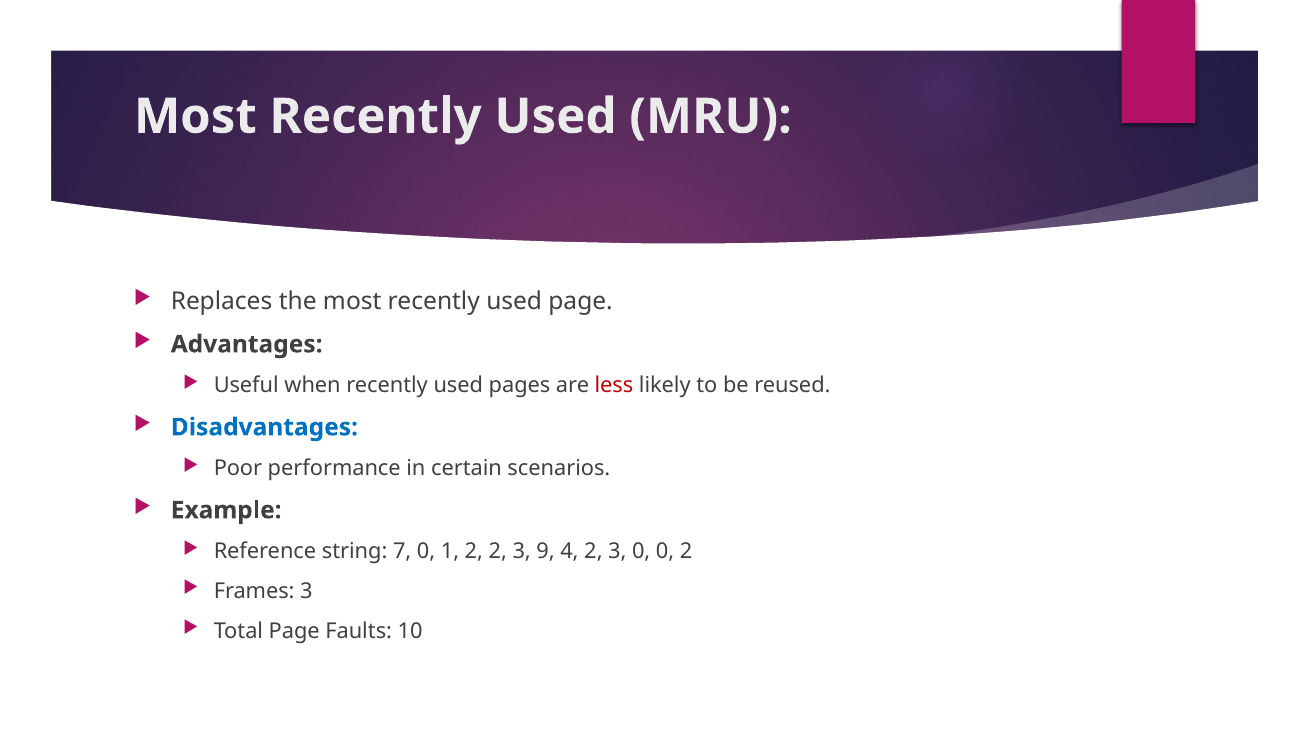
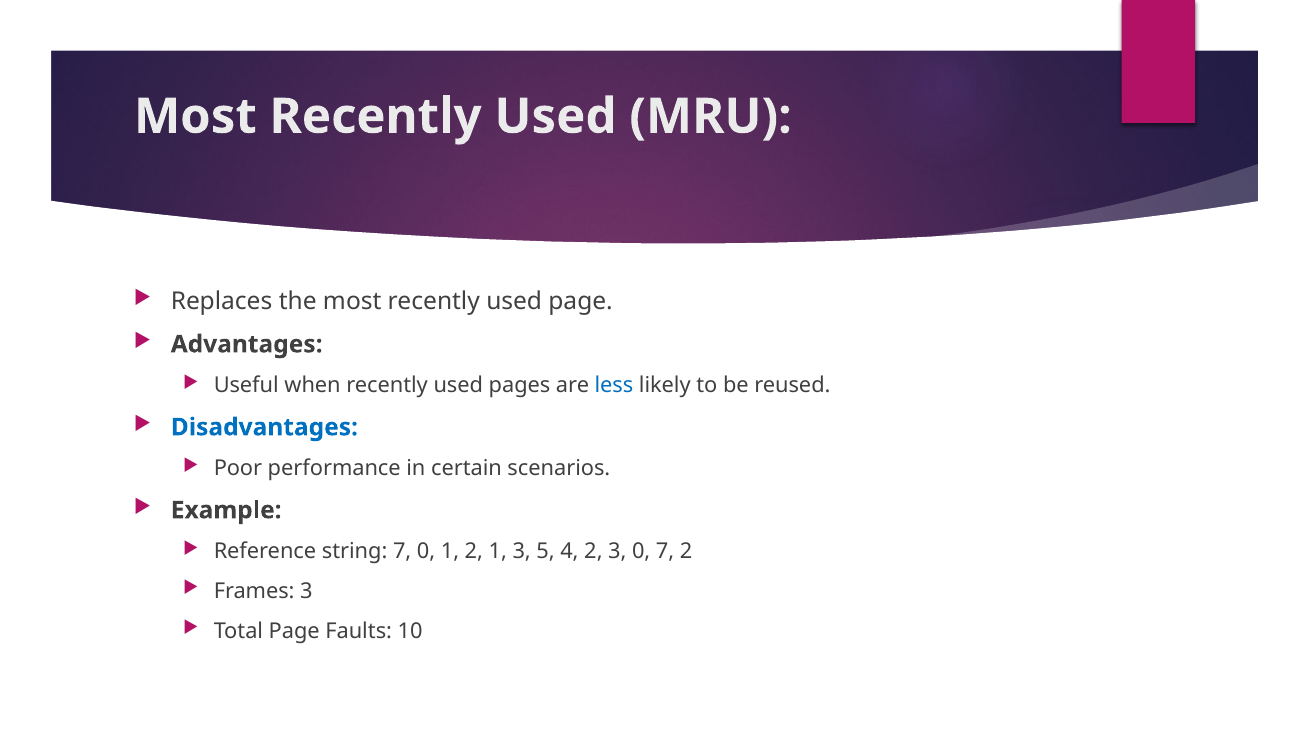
less colour: red -> blue
2 2: 2 -> 1
9: 9 -> 5
0 0: 0 -> 7
